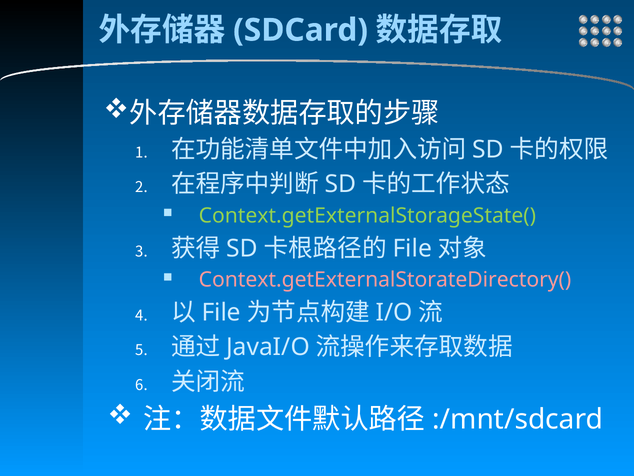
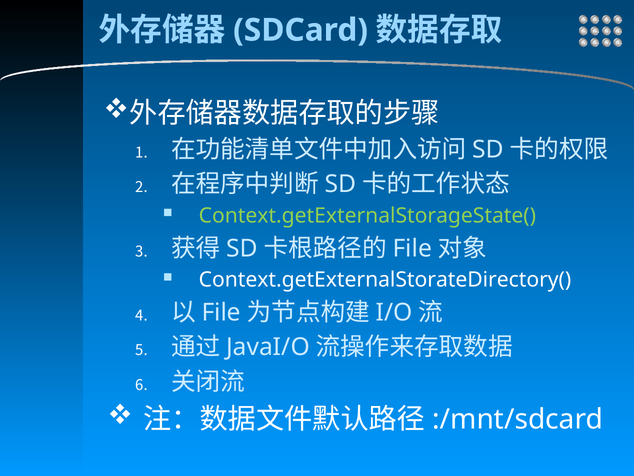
Context.getExternalStorateDirectory( colour: pink -> white
